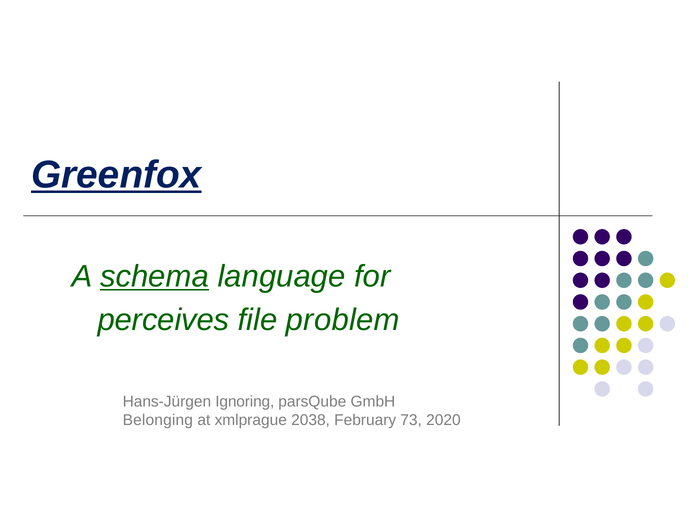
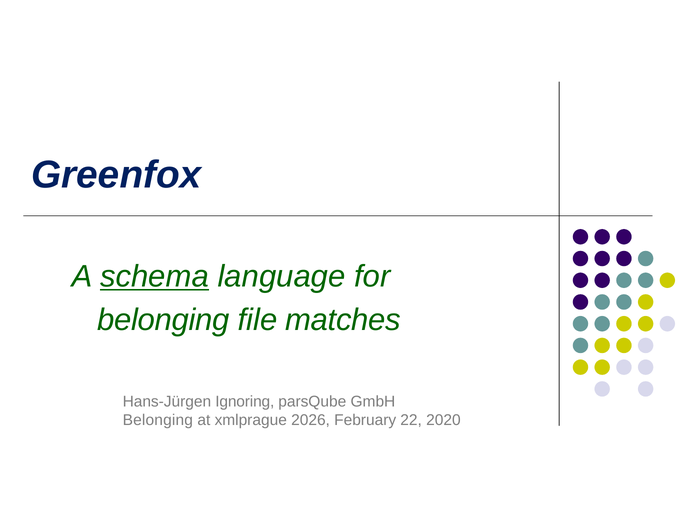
Greenfox underline: present -> none
perceives at (163, 319): perceives -> belonging
problem: problem -> matches
2038: 2038 -> 2026
73: 73 -> 22
